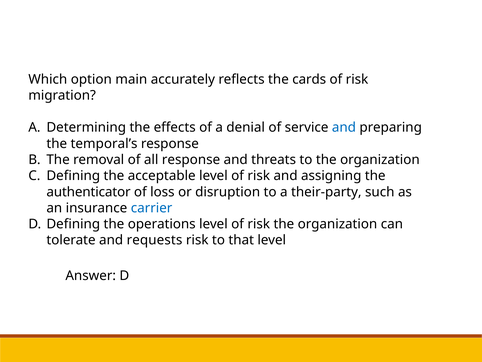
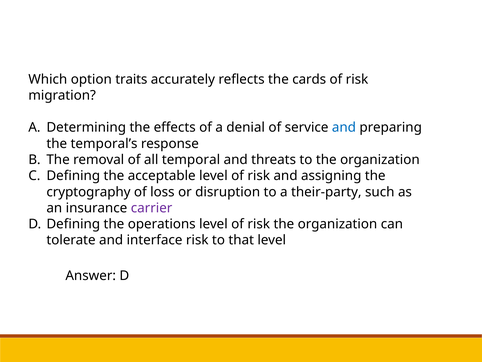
main: main -> traits
all response: response -> temporal
authenticator: authenticator -> cryptography
carrier colour: blue -> purple
requests: requests -> interface
